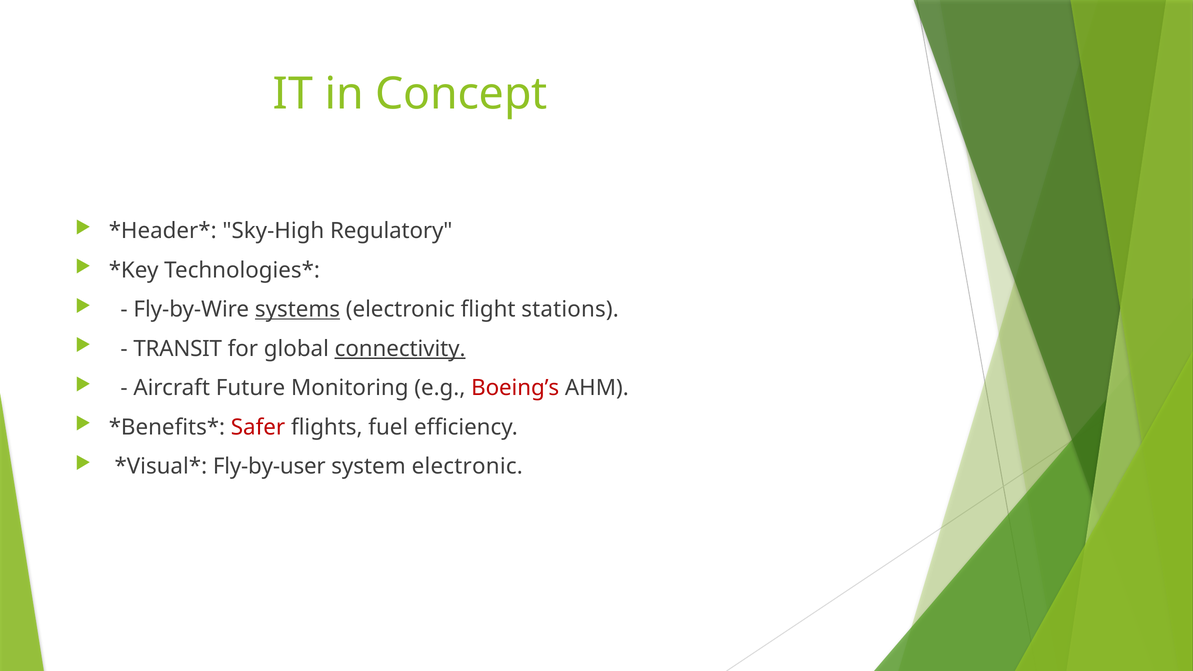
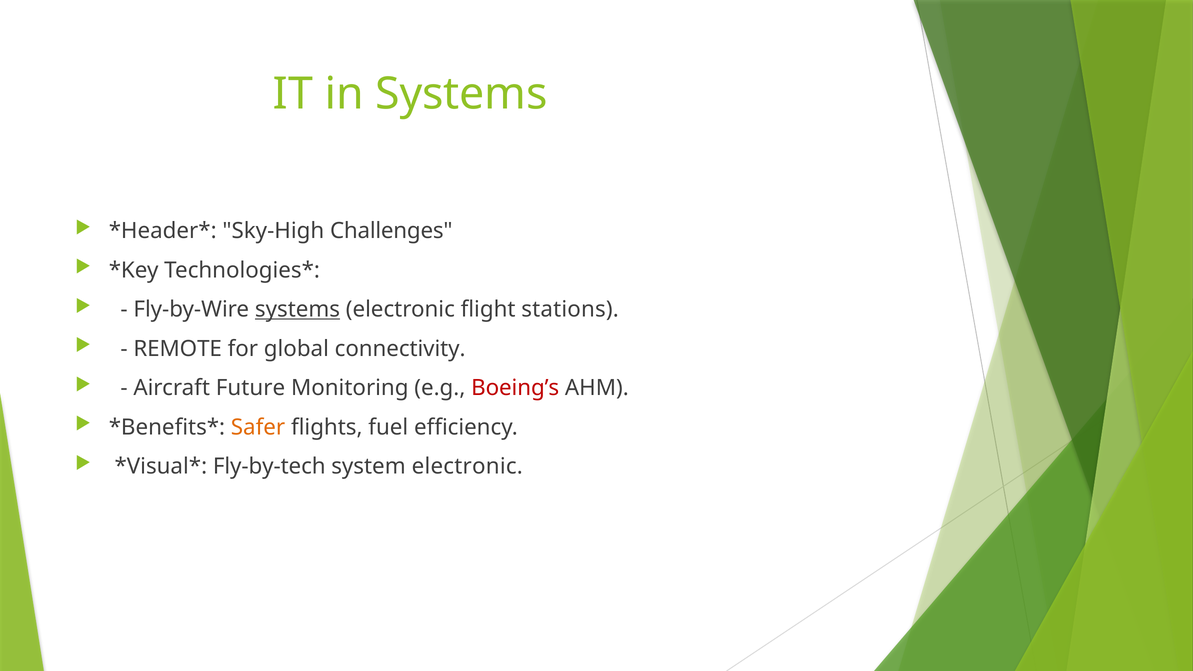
in Concept: Concept -> Systems
Regulatory: Regulatory -> Challenges
TRANSIT: TRANSIT -> REMOTE
connectivity underline: present -> none
Safer colour: red -> orange
Fly-by-user: Fly-by-user -> Fly-by-tech
